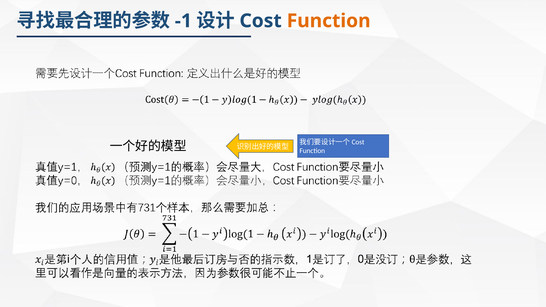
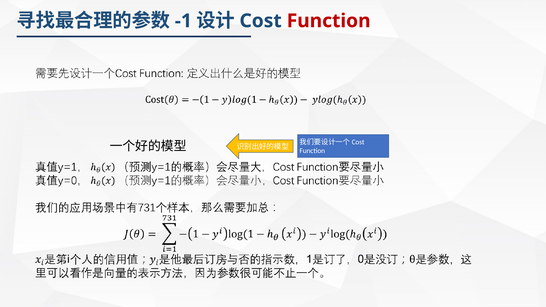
Function at (329, 21) colour: orange -> red
